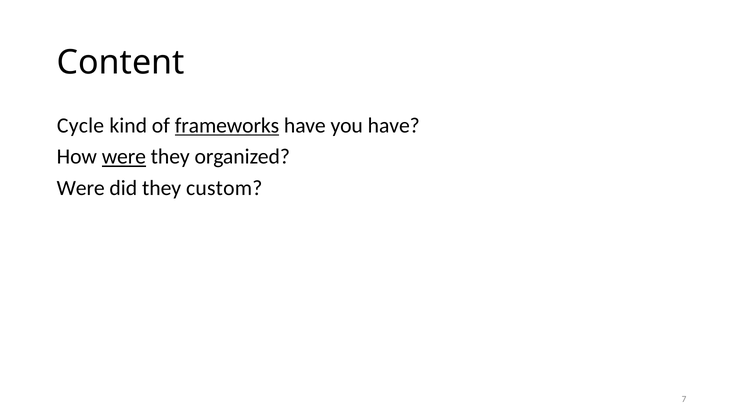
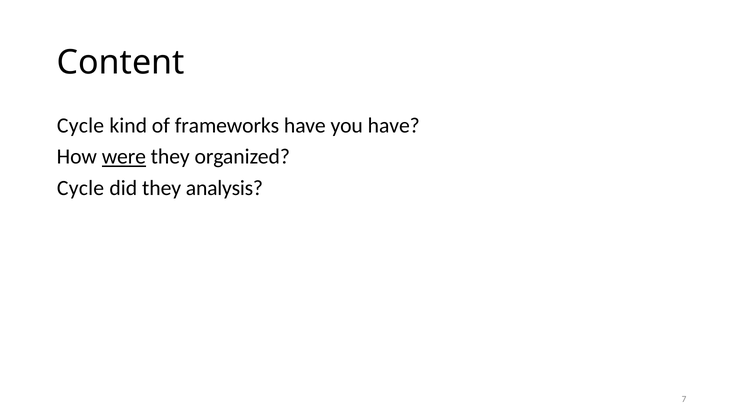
frameworks underline: present -> none
Were at (81, 188): Were -> Cycle
custom: custom -> analysis
